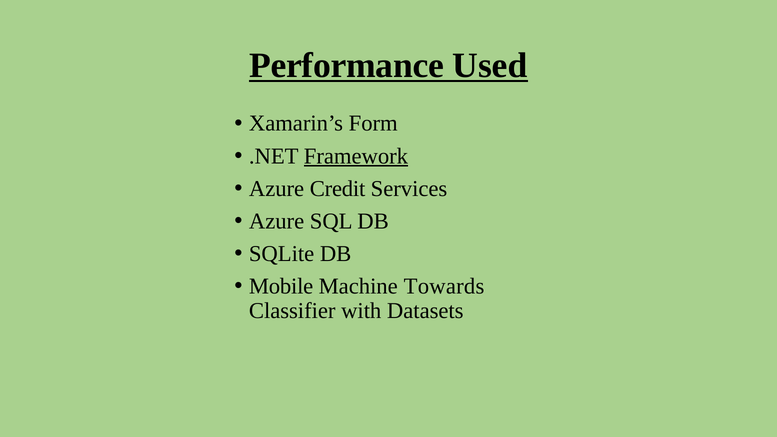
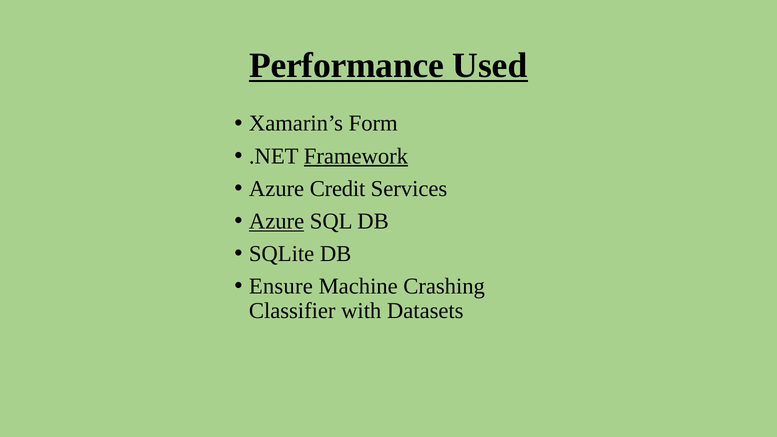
Azure at (277, 221) underline: none -> present
Mobile: Mobile -> Ensure
Towards: Towards -> Crashing
